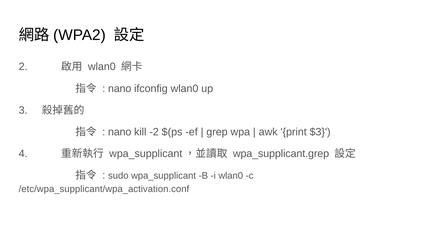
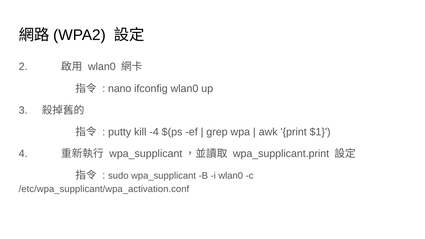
nano at (120, 132): nano -> putty
-2: -2 -> -4
$3: $3 -> $1
wpa_supplicant.grep: wpa_supplicant.grep -> wpa_supplicant.print
